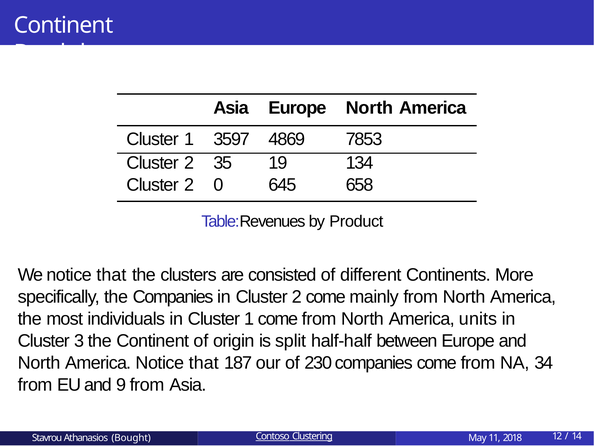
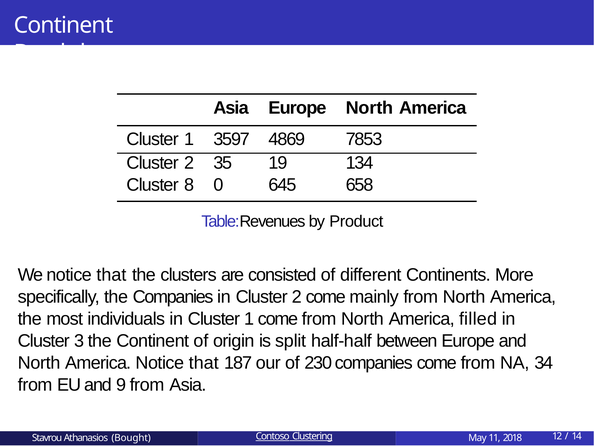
2 at (189, 185): 2 -> 8
units: units -> filled
